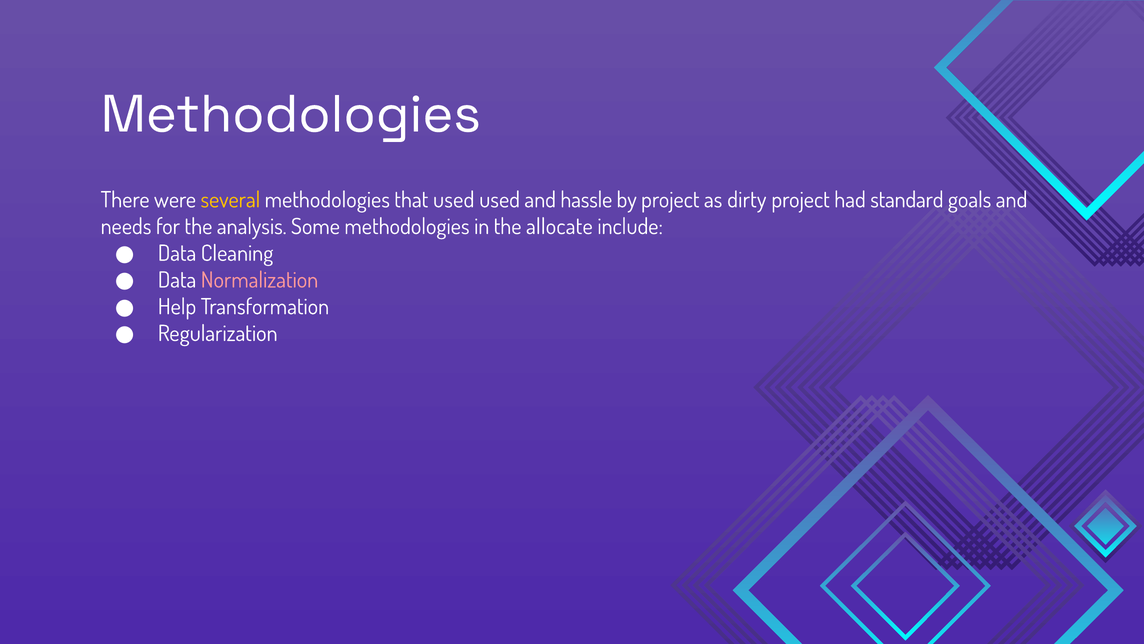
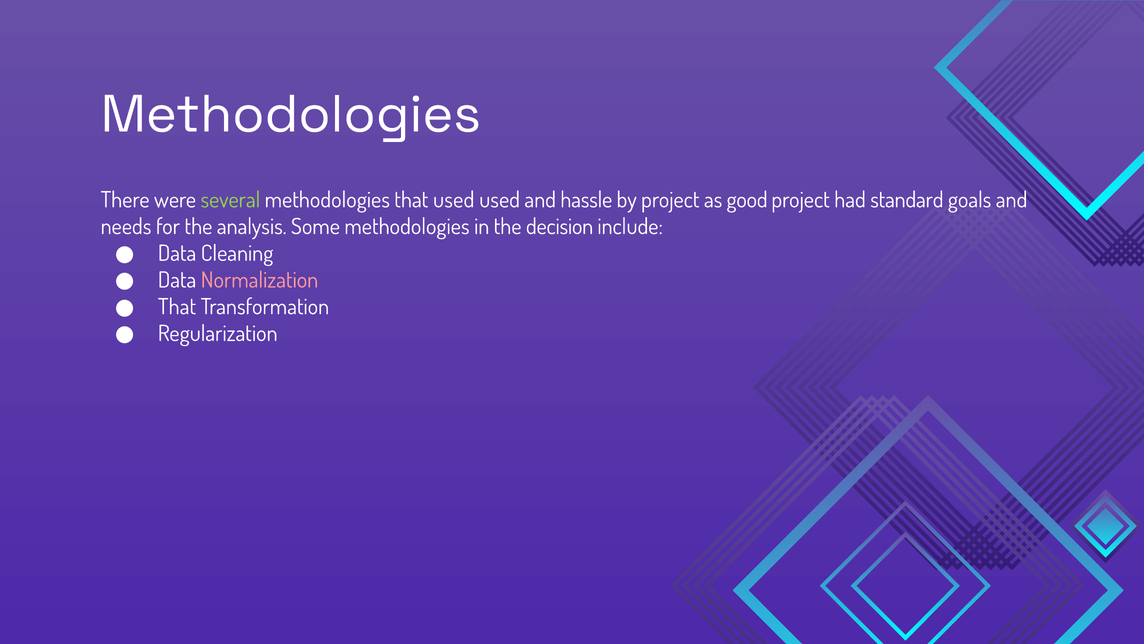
several colour: yellow -> light green
dirty: dirty -> good
allocate: allocate -> decision
Help at (177, 307): Help -> That
